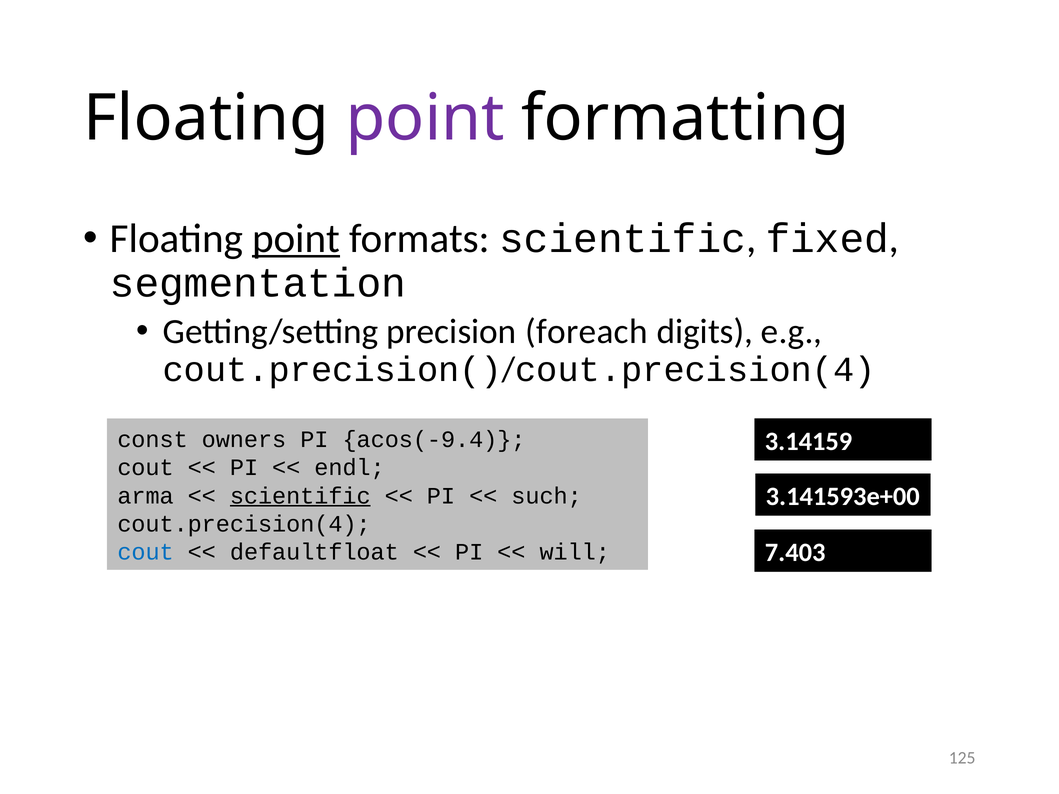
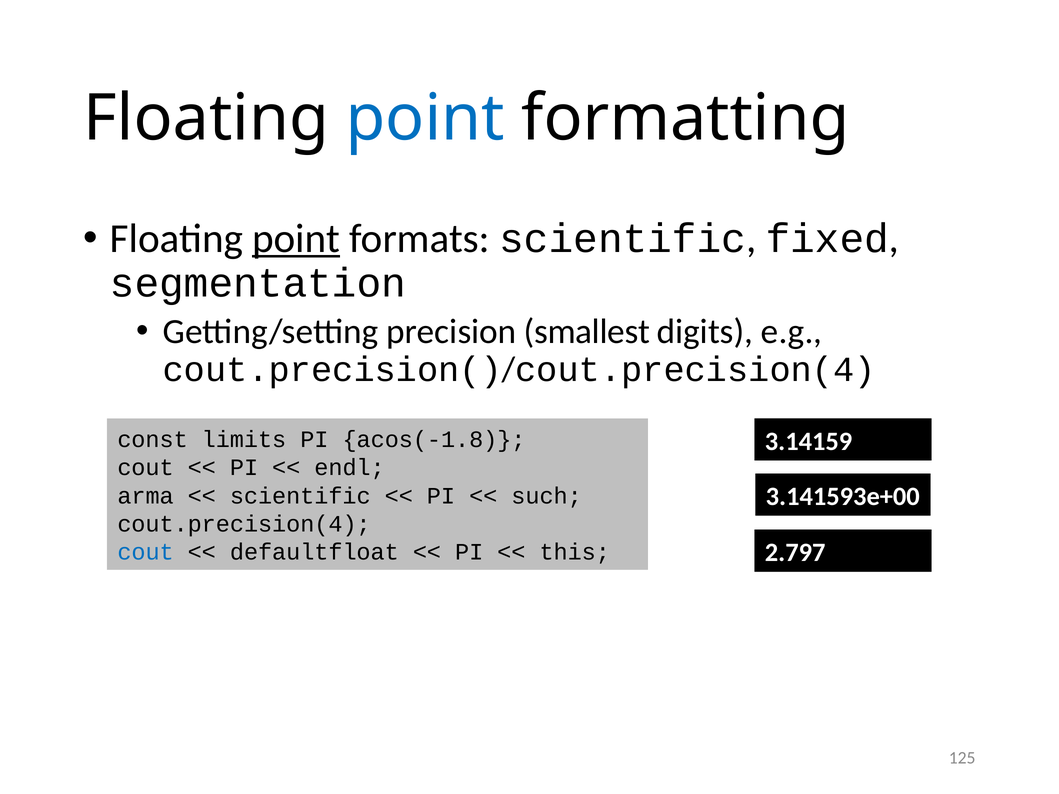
point at (425, 119) colour: purple -> blue
foreach: foreach -> smallest
owners: owners -> limits
acos(-9.4: acos(-9.4 -> acos(-1.8
scientific at (300, 496) underline: present -> none
7.403: 7.403 -> 2.797
will: will -> this
